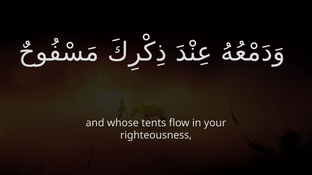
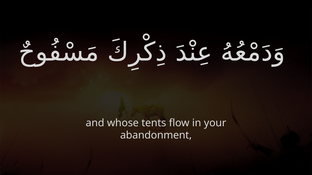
righteousness: righteousness -> abandonment
